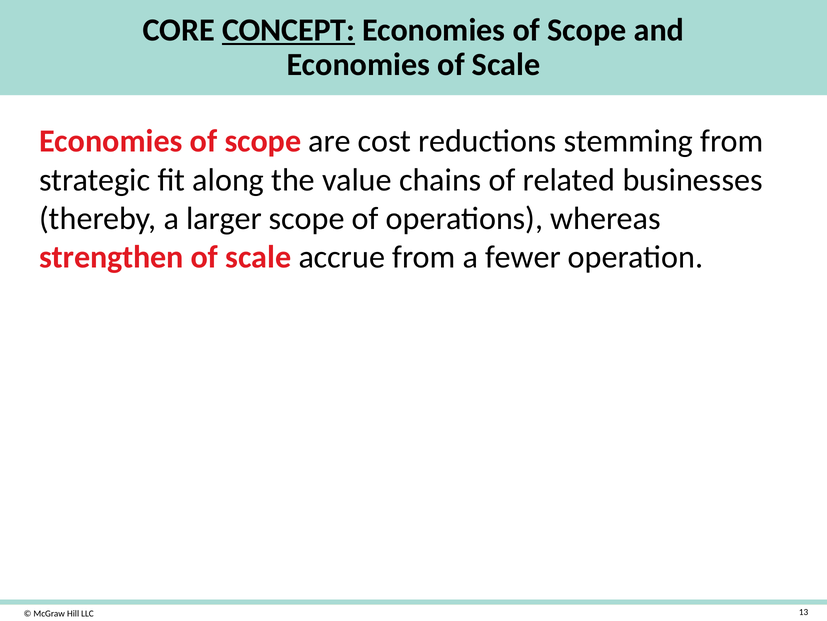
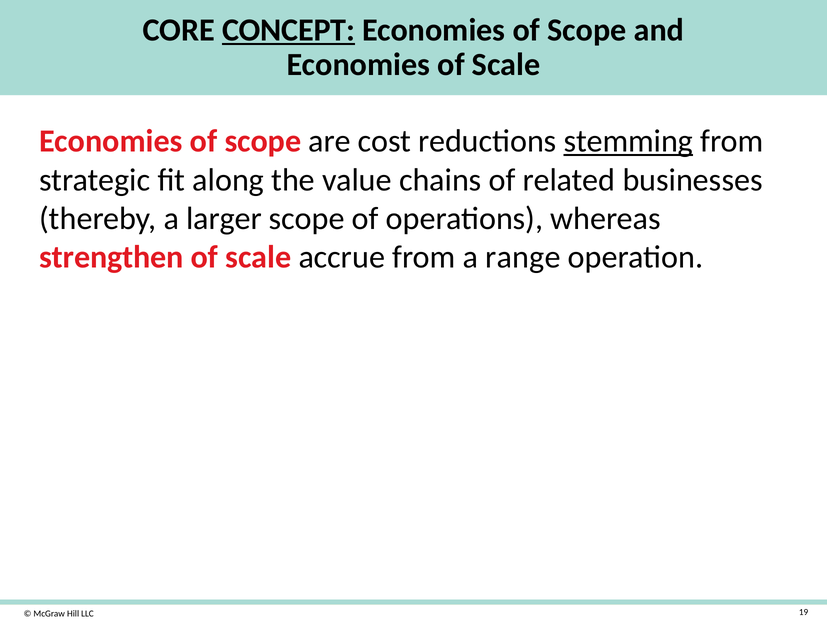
stemming underline: none -> present
fewer: fewer -> range
13: 13 -> 19
